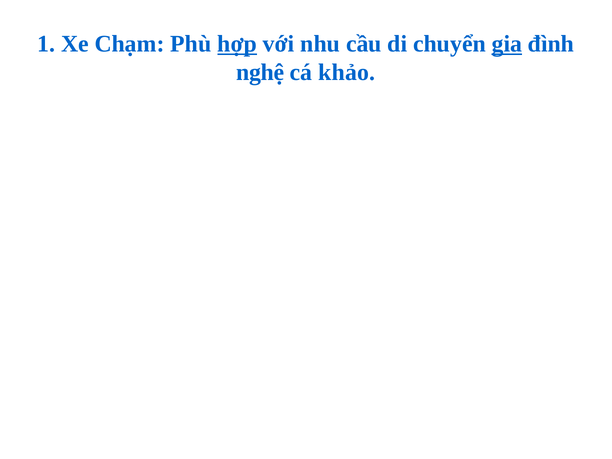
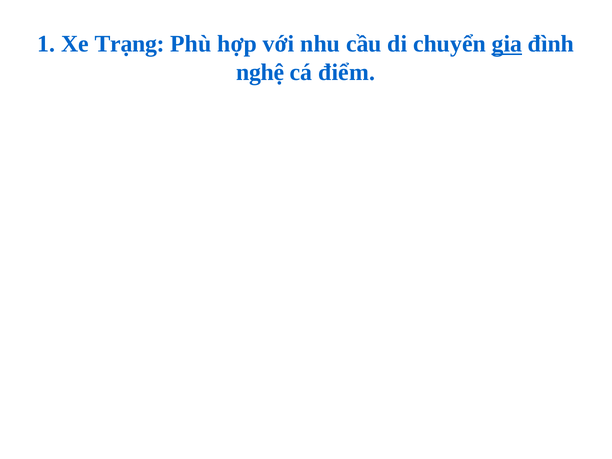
Chạm: Chạm -> Trạng
hợp underline: present -> none
khảo: khảo -> điểm
